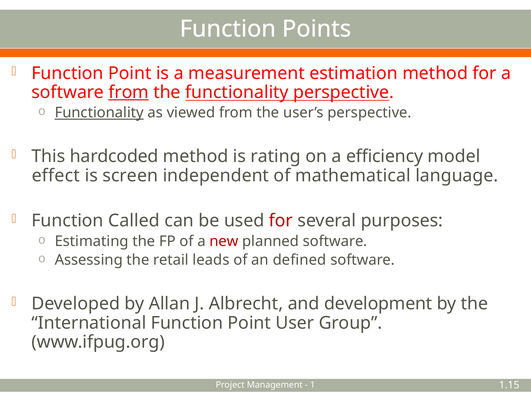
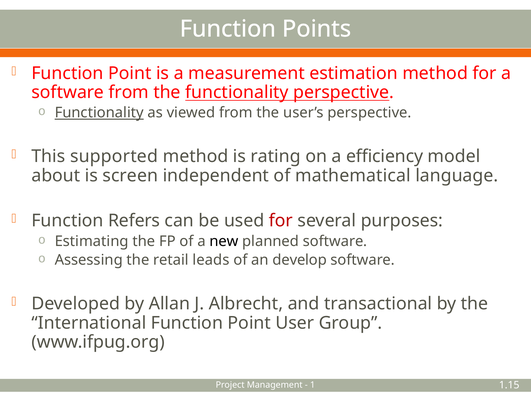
from at (129, 92) underline: present -> none
hardcoded: hardcoded -> supported
effect: effect -> about
Called: Called -> Refers
new colour: red -> black
defined: defined -> develop
development: development -> transactional
